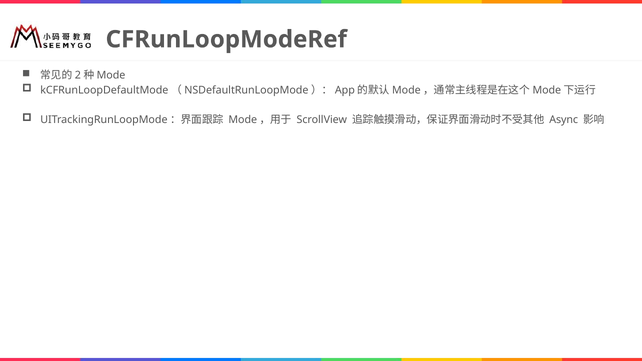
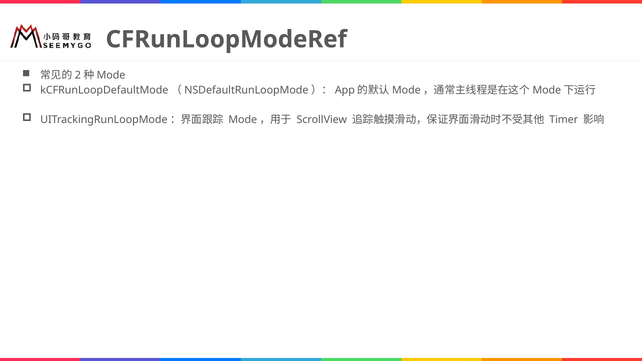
Async: Async -> Timer
